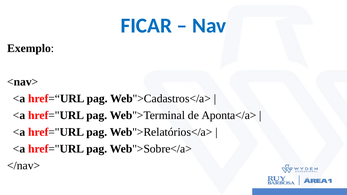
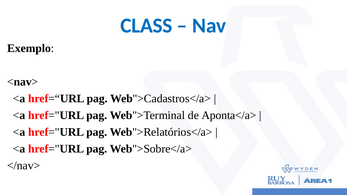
FICAR: FICAR -> CLASS
